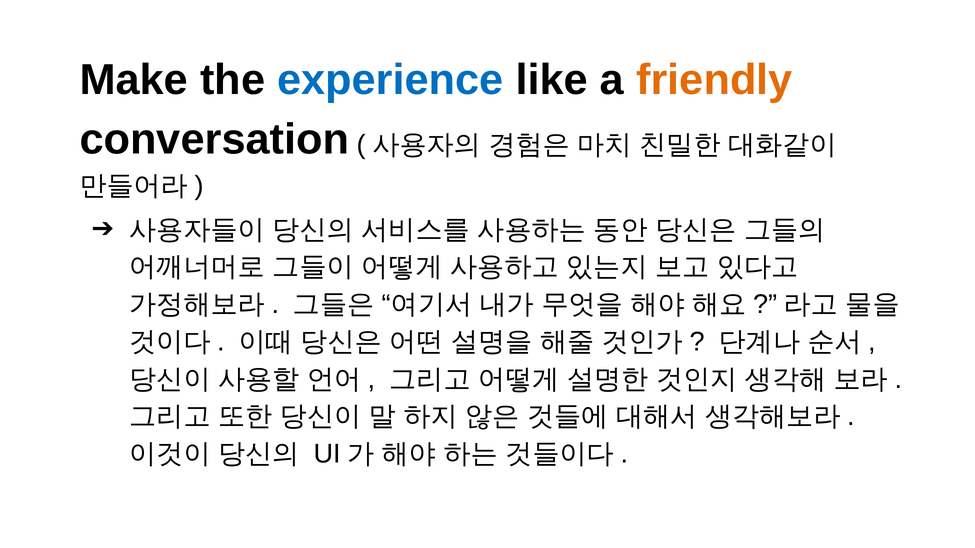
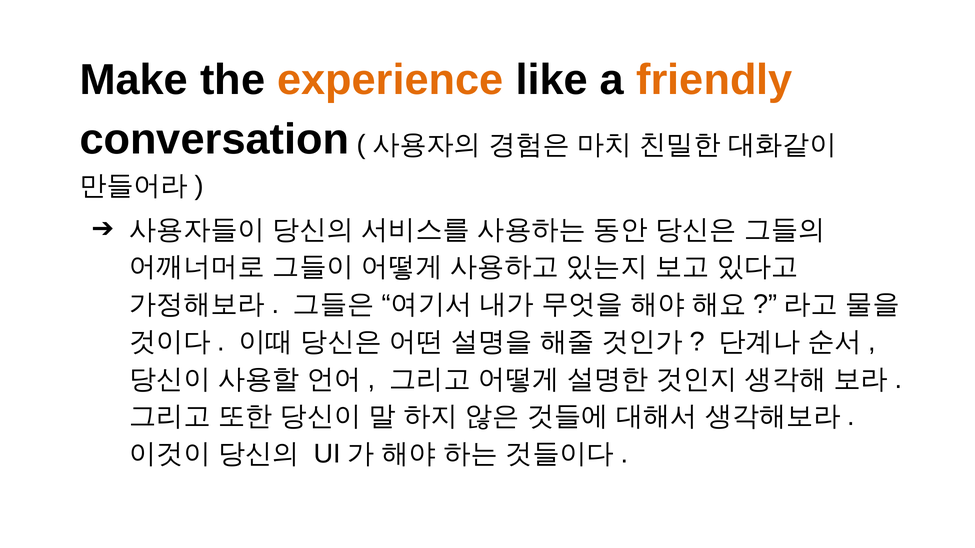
experience colour: blue -> orange
